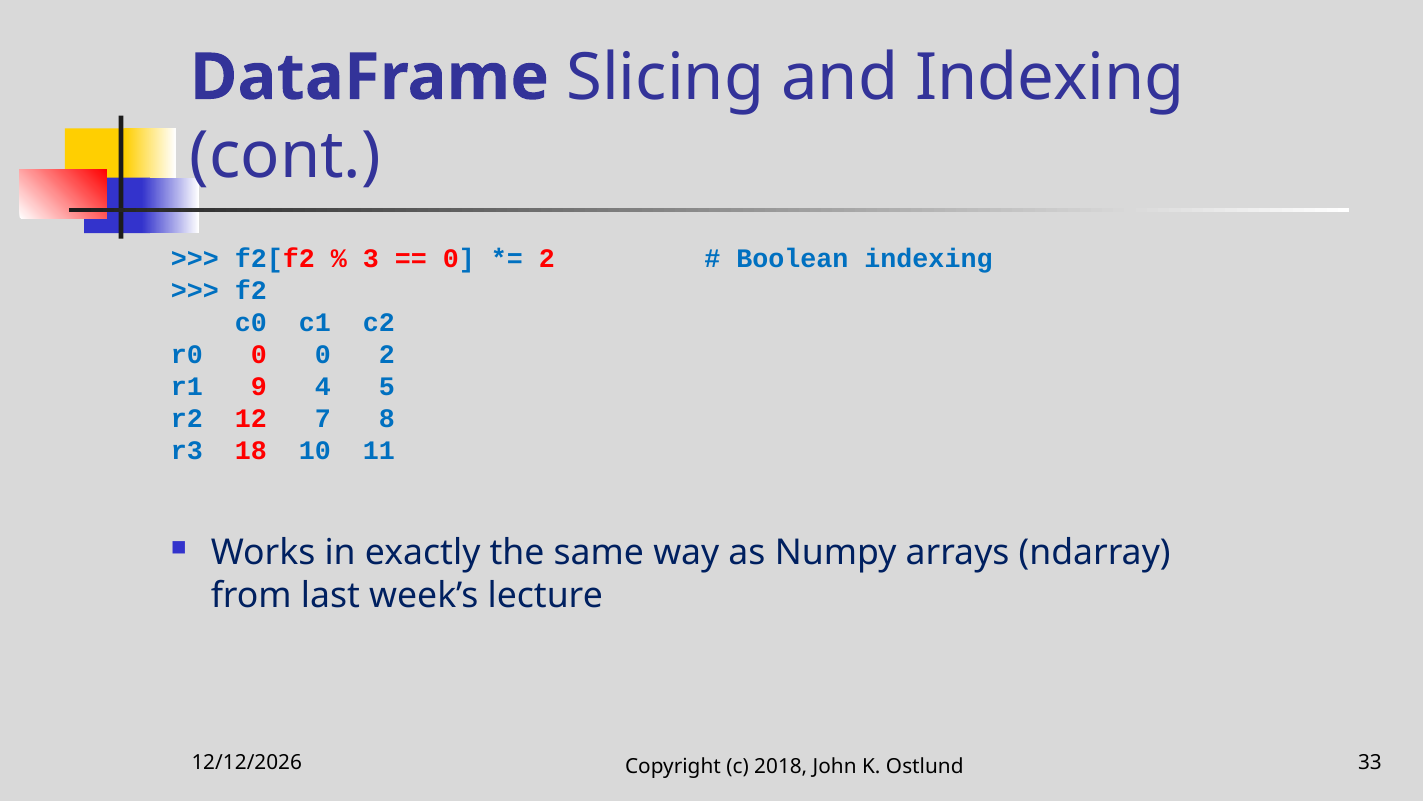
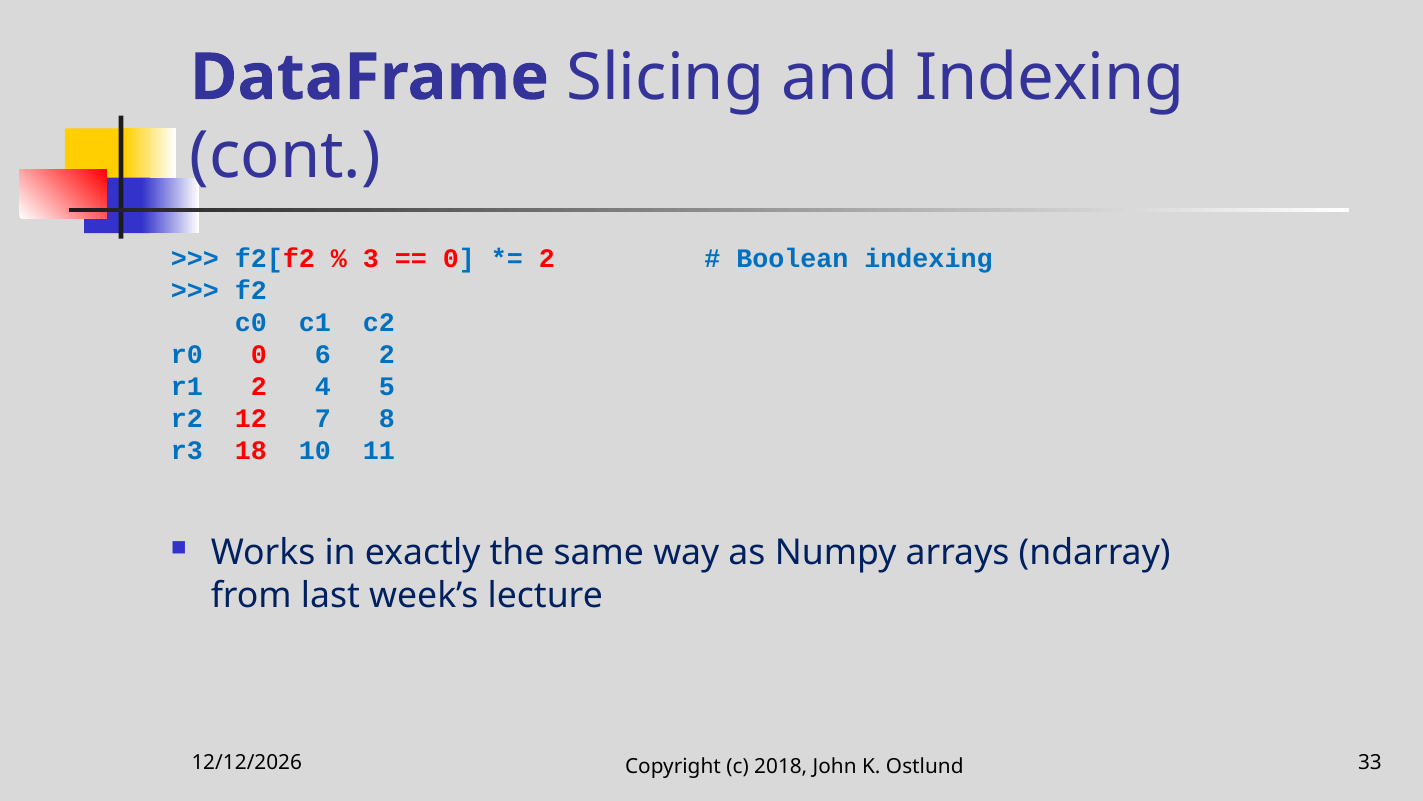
0 0: 0 -> 6
r1 9: 9 -> 2
